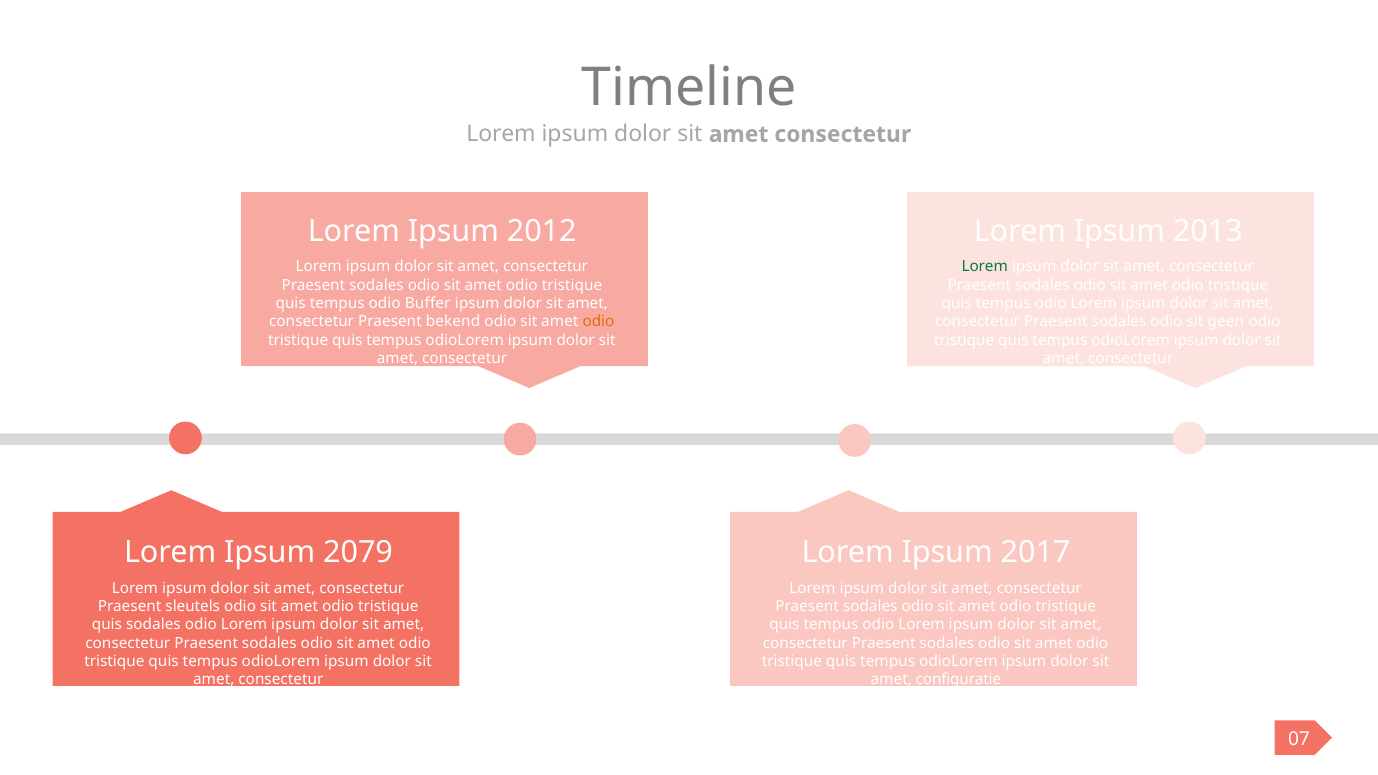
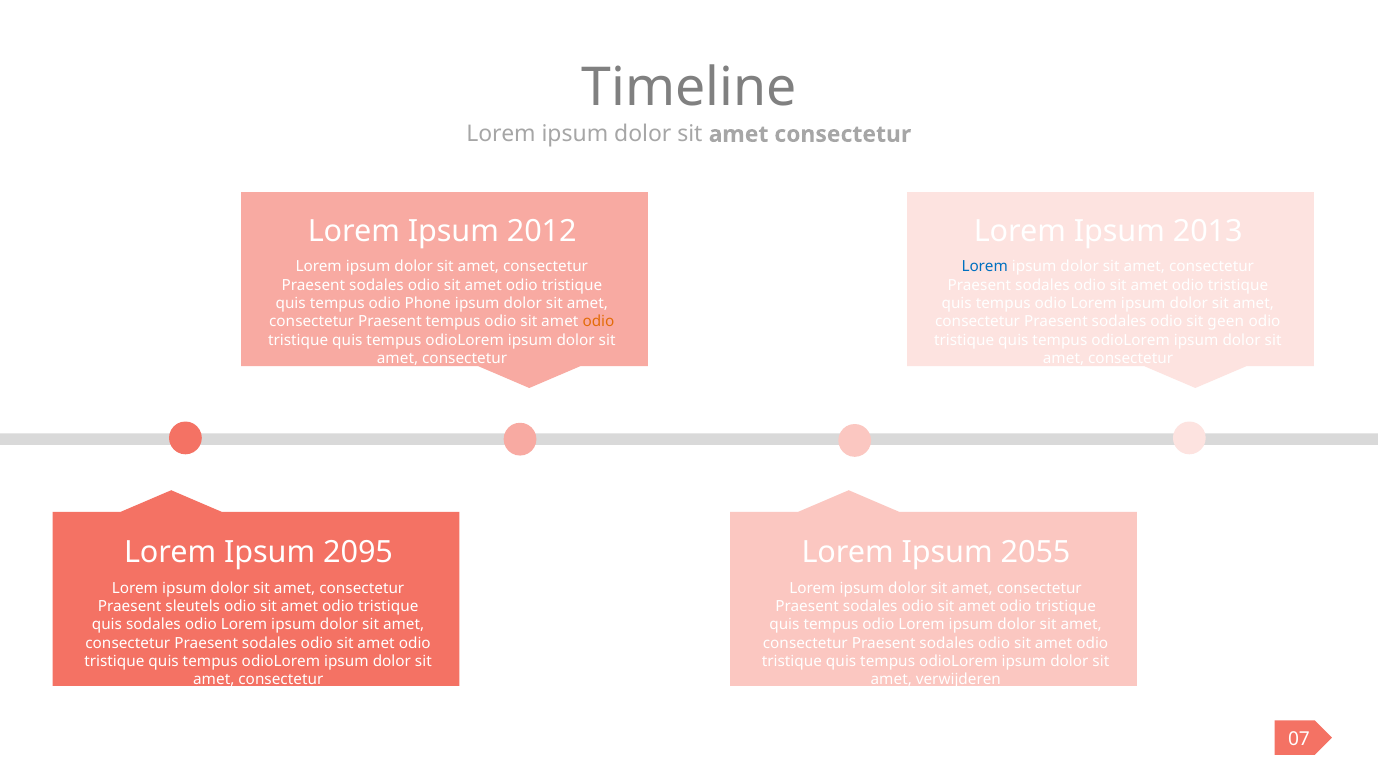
Lorem at (985, 267) colour: green -> blue
Buffer: Buffer -> Phone
Praesent bekend: bekend -> tempus
2079: 2079 -> 2095
2017: 2017 -> 2055
configuratie: configuratie -> verwijderen
